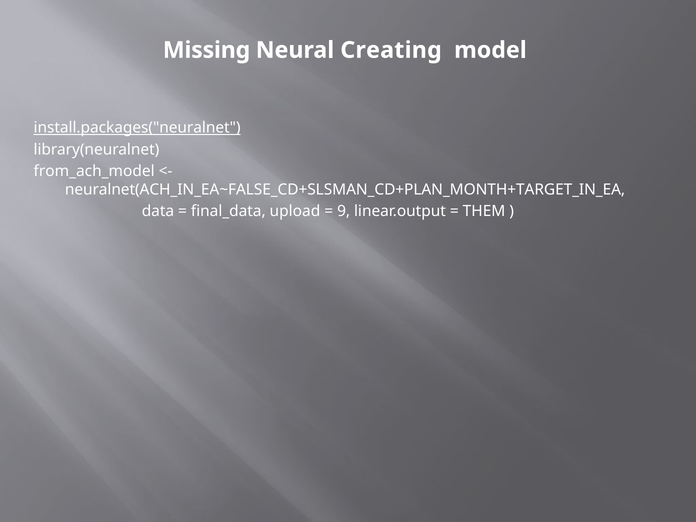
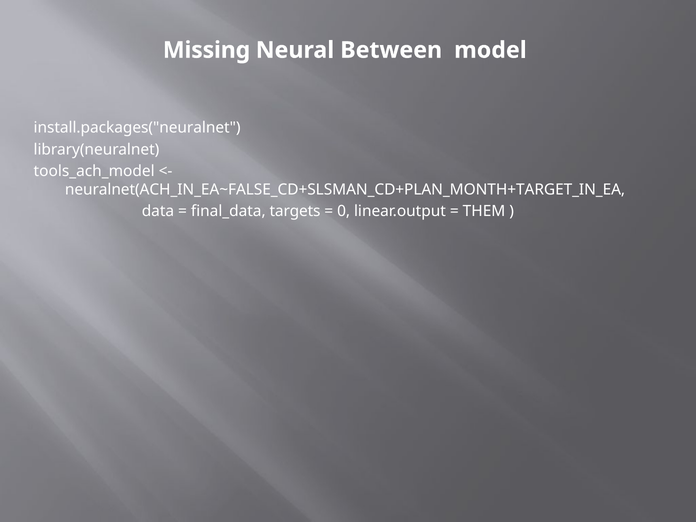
Creating: Creating -> Between
install.packages("neuralnet underline: present -> none
from_ach_model: from_ach_model -> tools_ach_model
upload: upload -> targets
9: 9 -> 0
